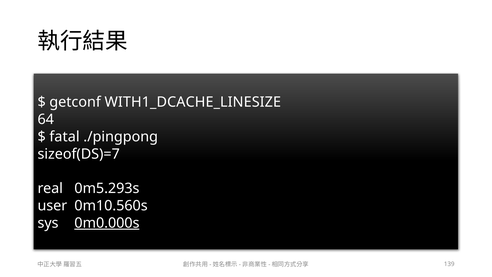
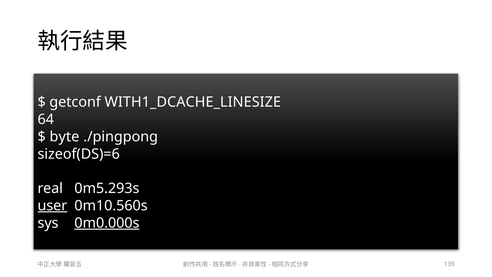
fatal: fatal -> byte
sizeof(DS)=7: sizeof(DS)=7 -> sizeof(DS)=6
user underline: none -> present
